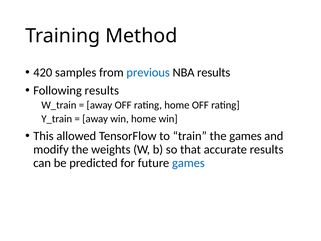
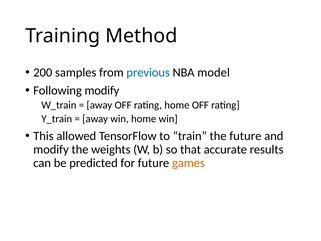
420: 420 -> 200
NBA results: results -> model
Following results: results -> modify
the games: games -> future
games at (188, 163) colour: blue -> orange
